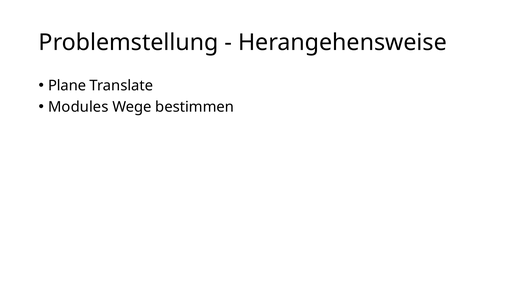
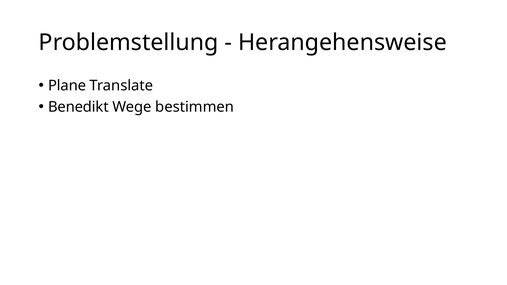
Modules: Modules -> Benedikt
